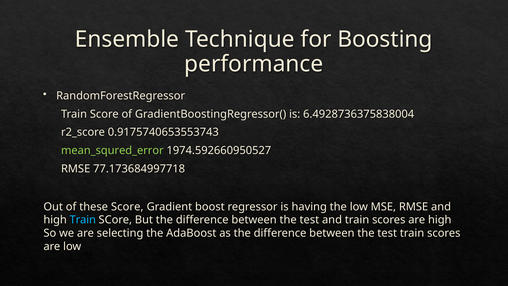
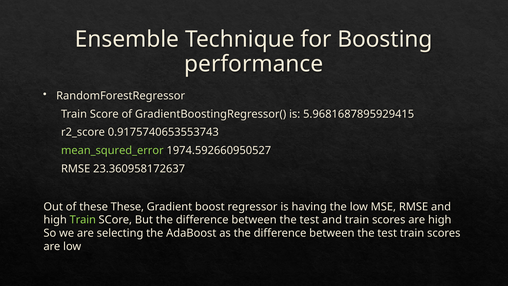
6.4928736375838004: 6.4928736375838004 -> 5.9681687895929415
77.173684997718: 77.173684997718 -> 23.360958172637
these Score: Score -> These
Train at (83, 220) colour: light blue -> light green
